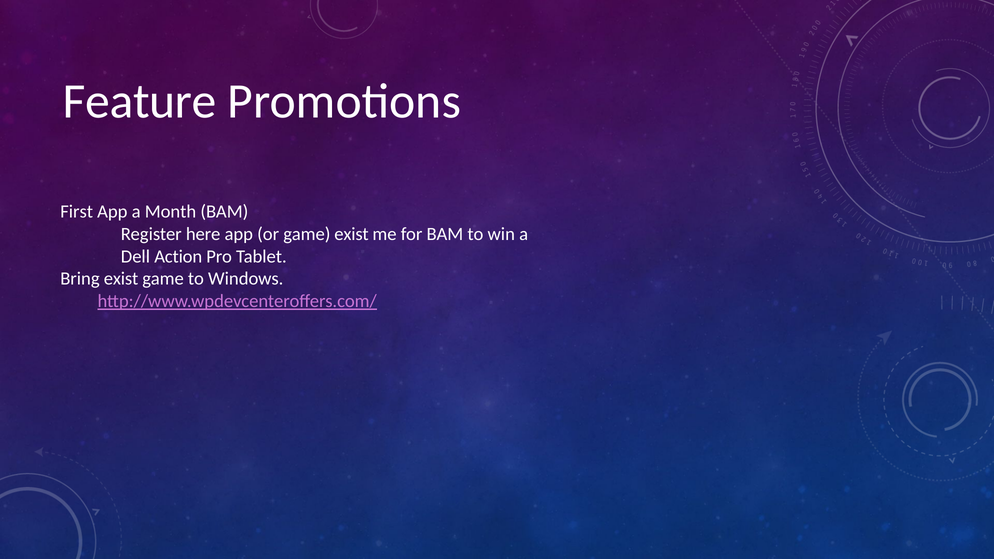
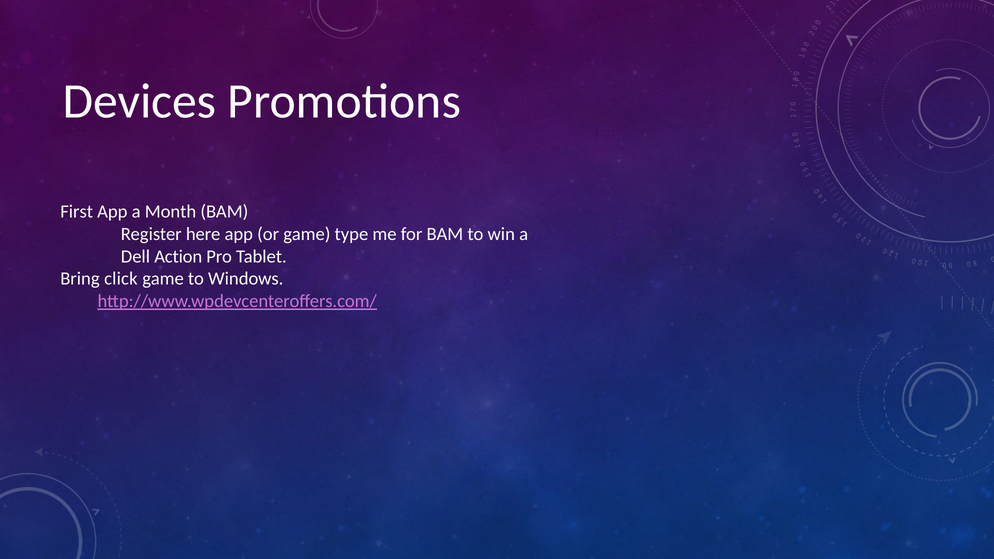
Feature: Feature -> Devices
game exist: exist -> type
Bring exist: exist -> click
